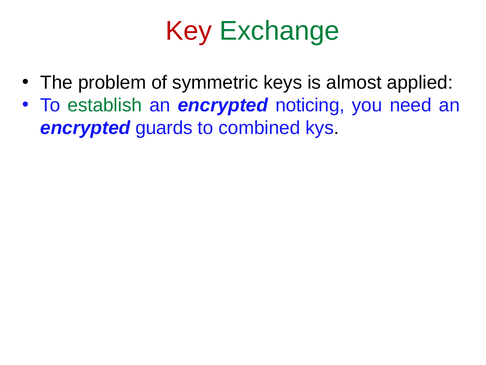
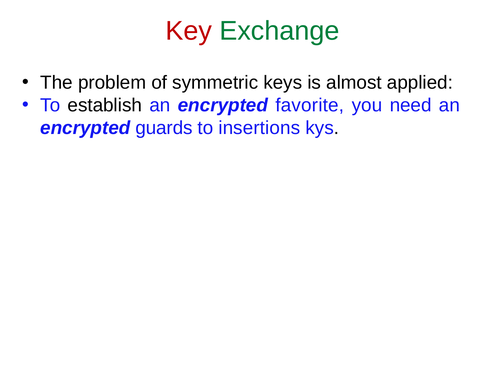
establish colour: green -> black
noticing: noticing -> favorite
combined: combined -> insertions
